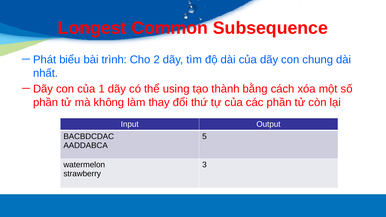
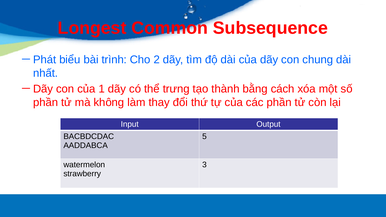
using: using -> trưng
